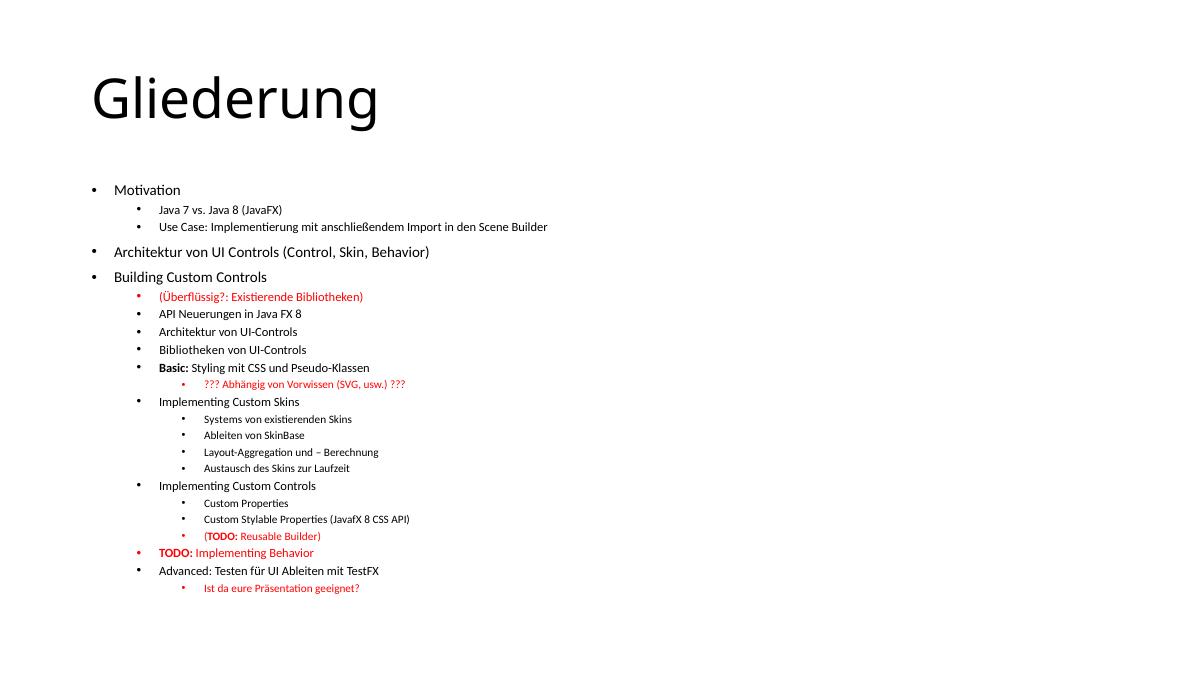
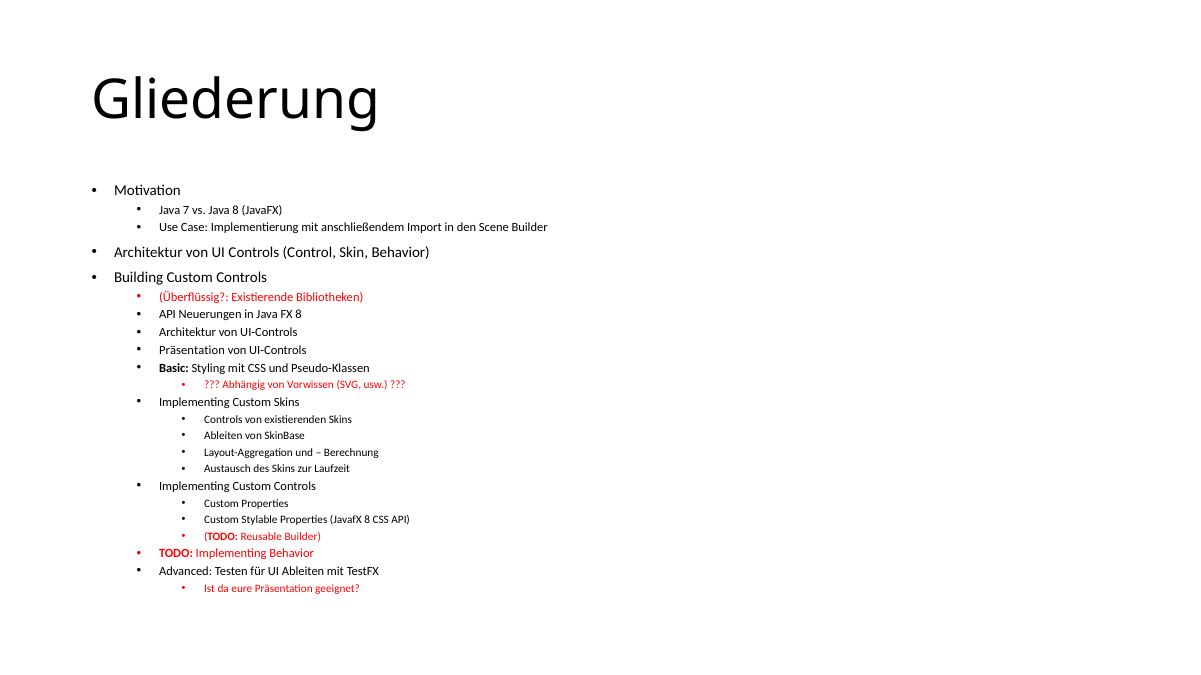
Bibliotheken at (192, 351): Bibliotheken -> Präsentation
Systems at (223, 420): Systems -> Controls
